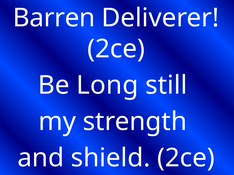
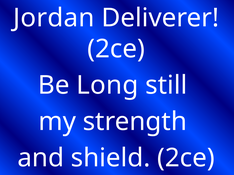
Barren: Barren -> Jordan
